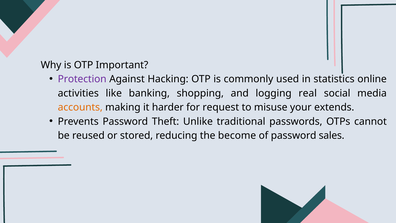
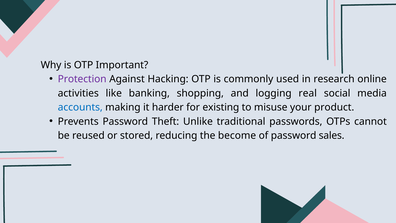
statistics: statistics -> research
accounts colour: orange -> blue
request: request -> existing
extends: extends -> product
